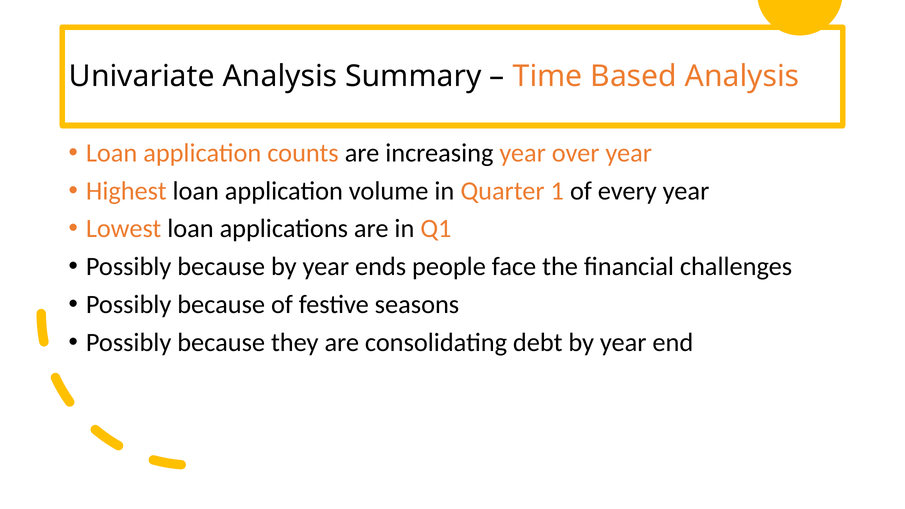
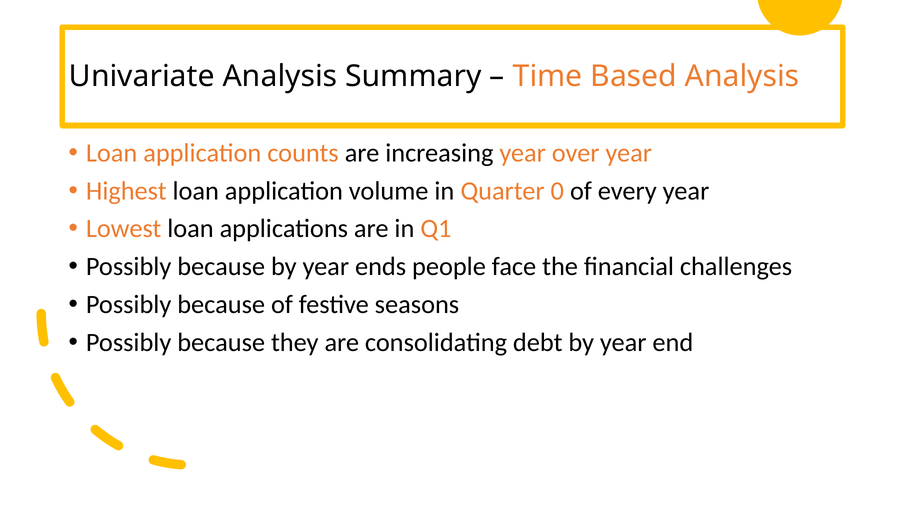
1: 1 -> 0
